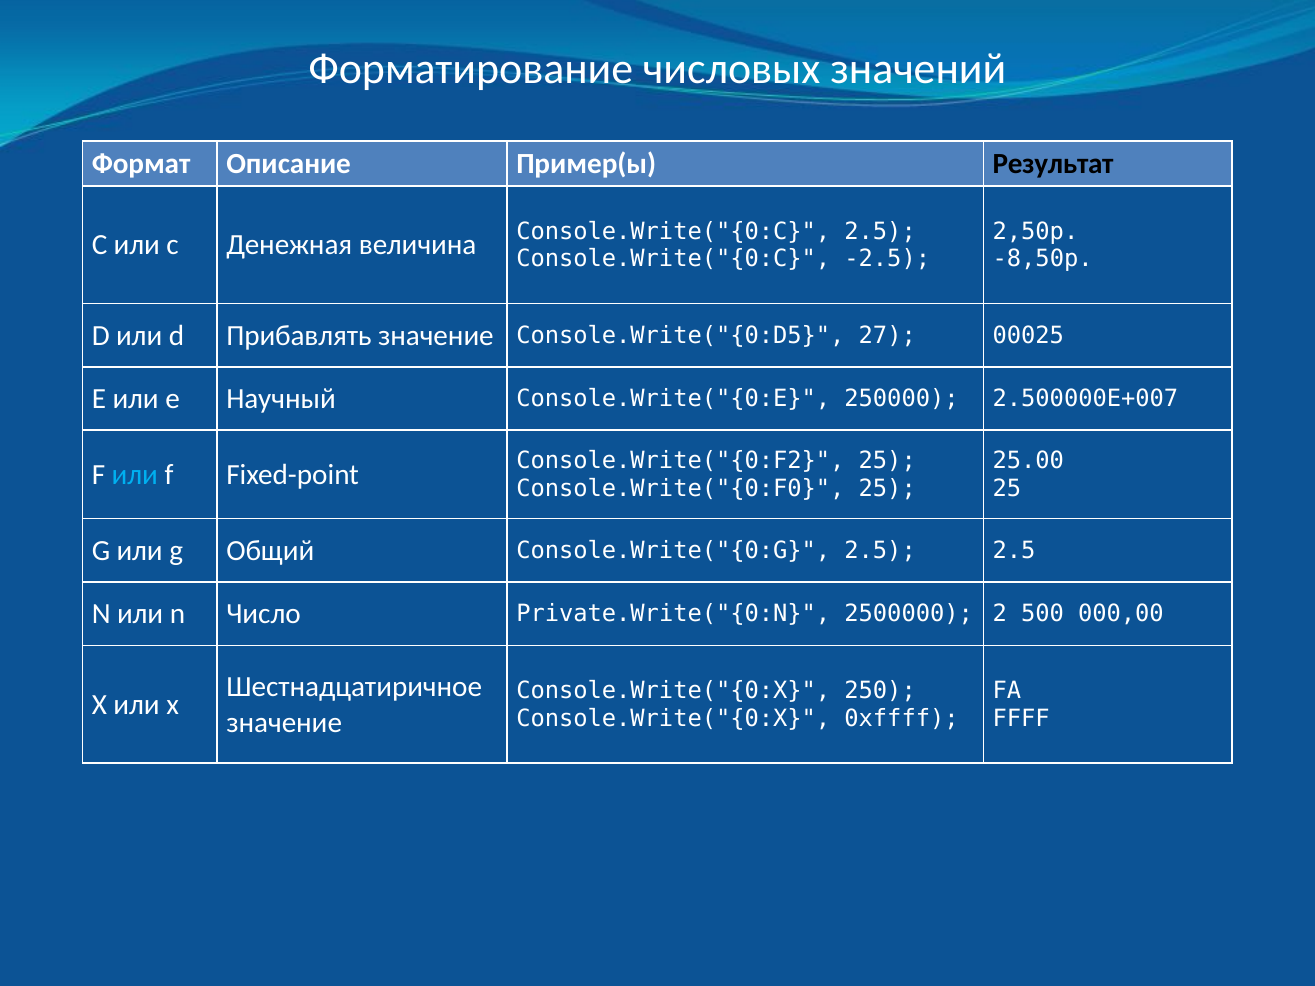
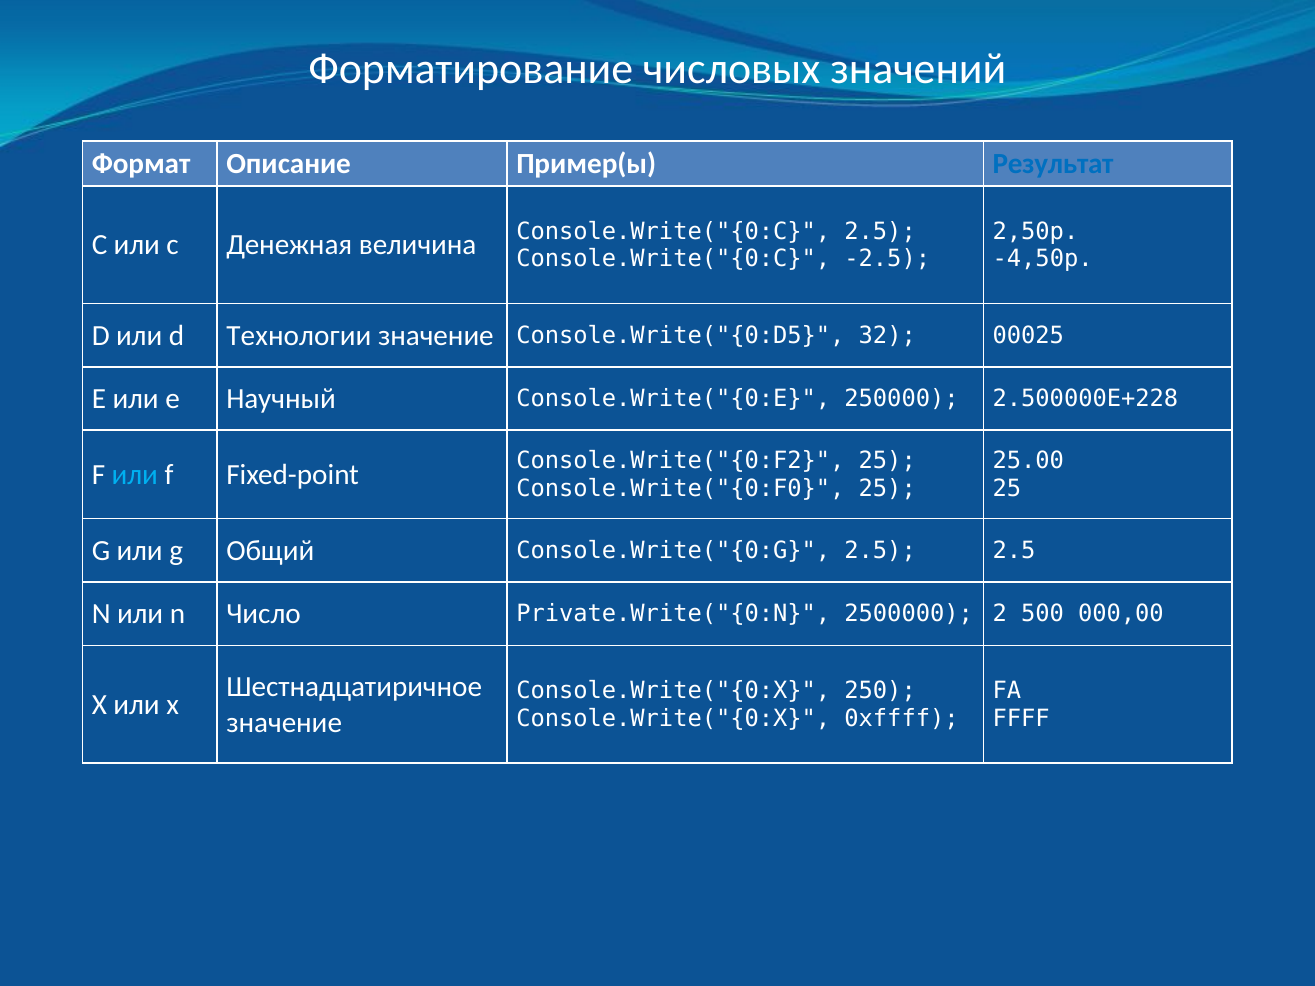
Результат colour: black -> blue
-8,50р: -8,50р -> -4,50р
Прибавлять: Прибавлять -> Технологии
27: 27 -> 32
2.500000E+007: 2.500000E+007 -> 2.500000E+228
